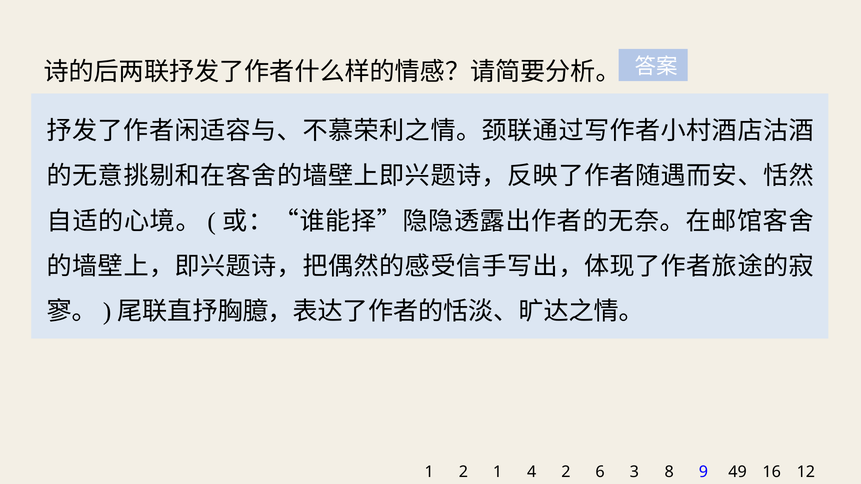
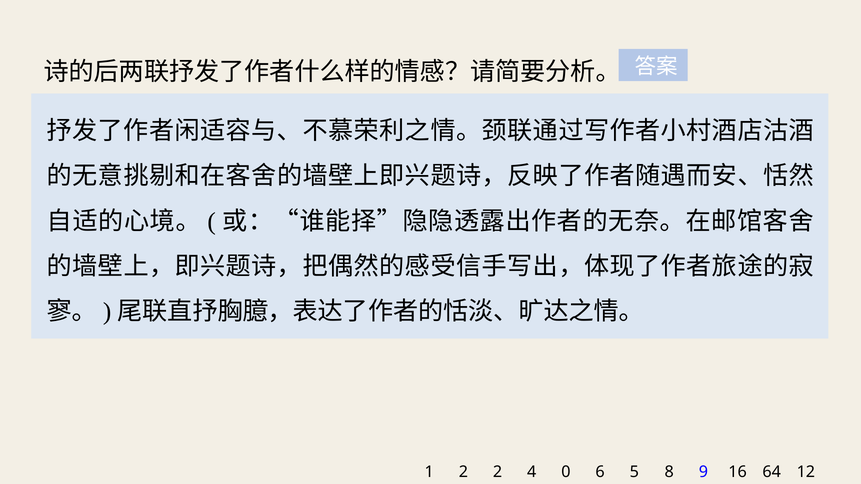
2 1: 1 -> 2
4 2: 2 -> 0
3: 3 -> 5
49: 49 -> 16
16: 16 -> 64
